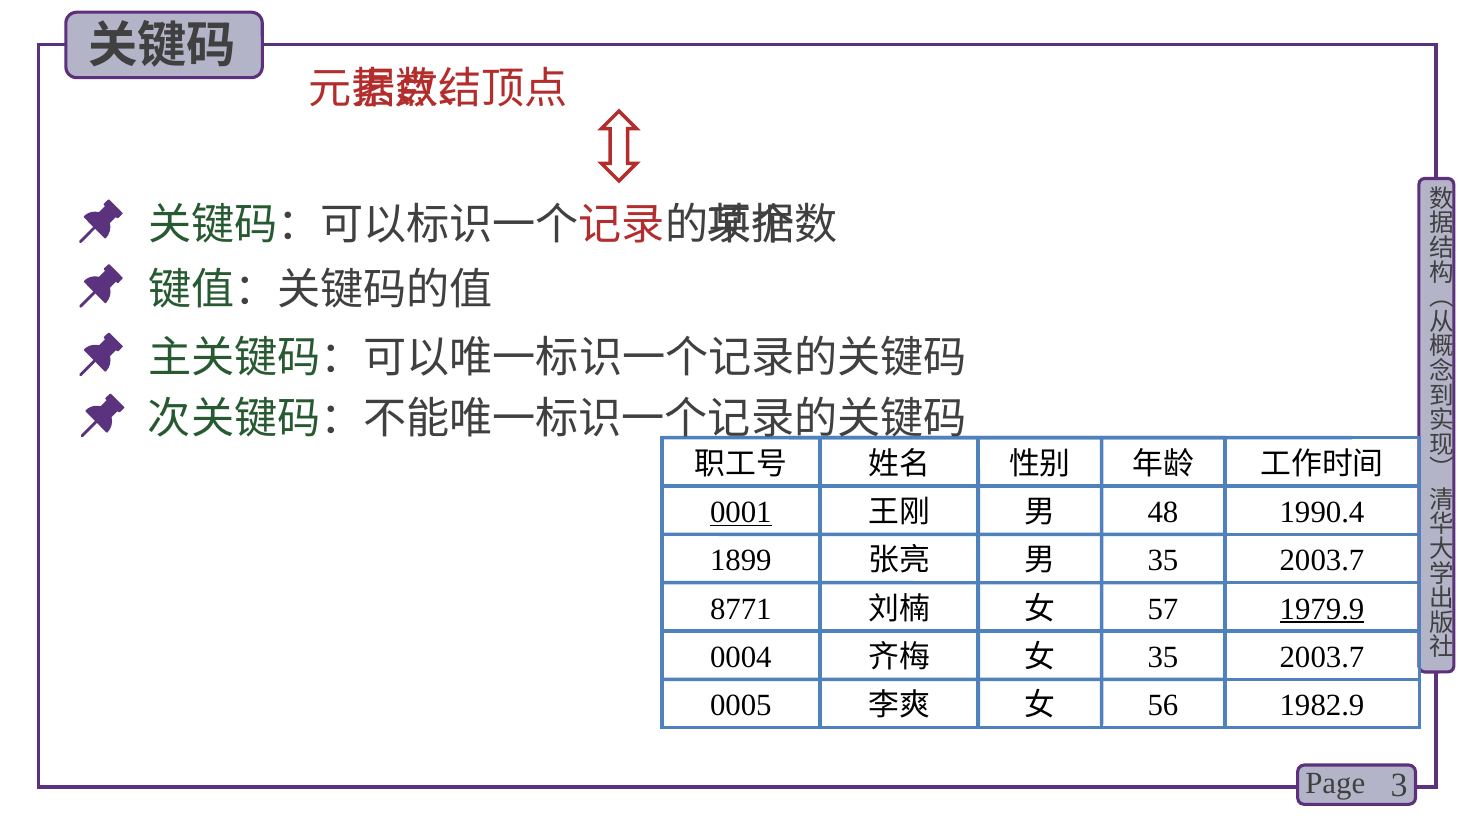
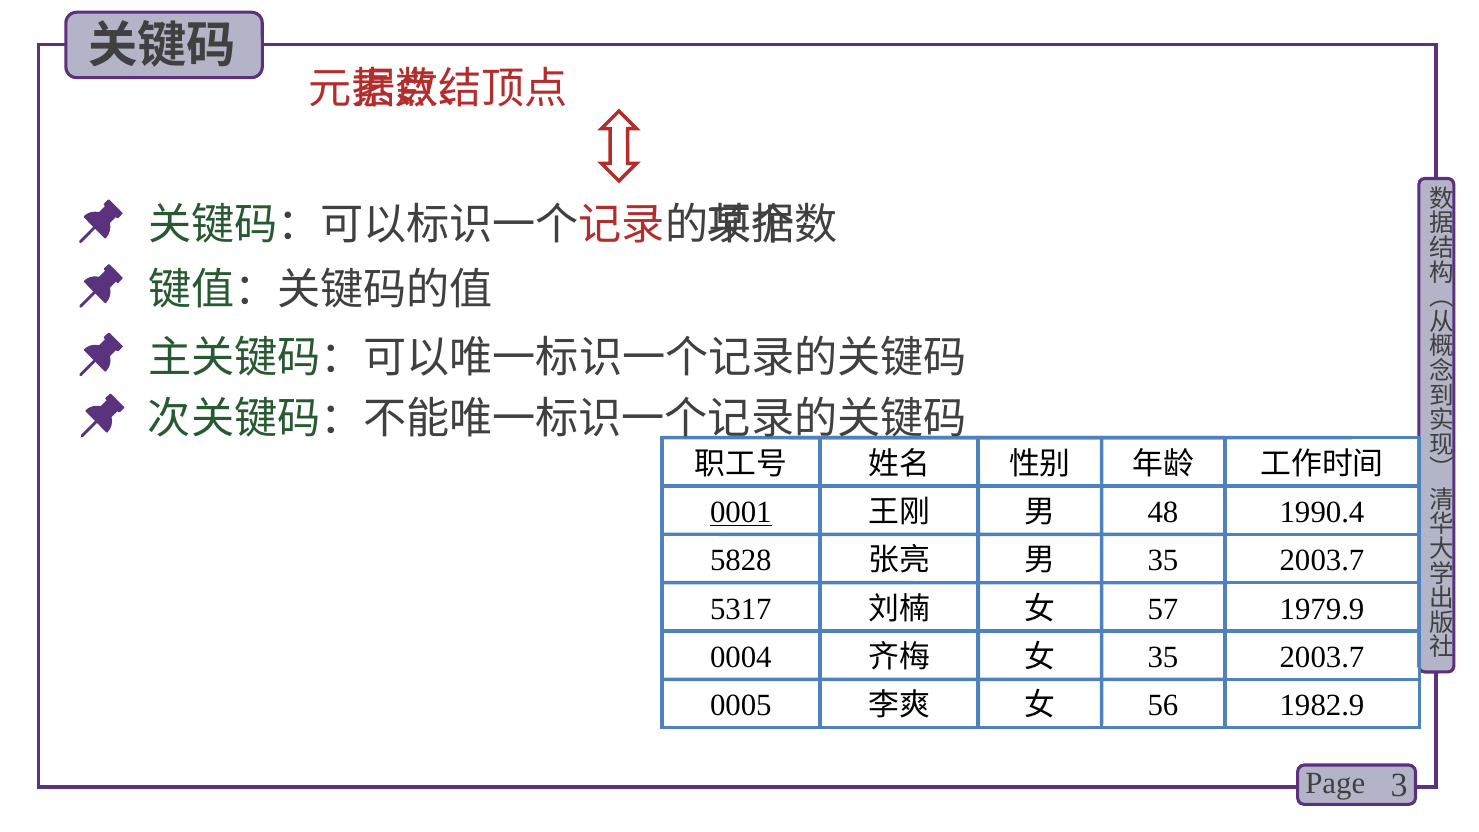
1899: 1899 -> 5828
8771: 8771 -> 5317
1979.9 underline: present -> none
